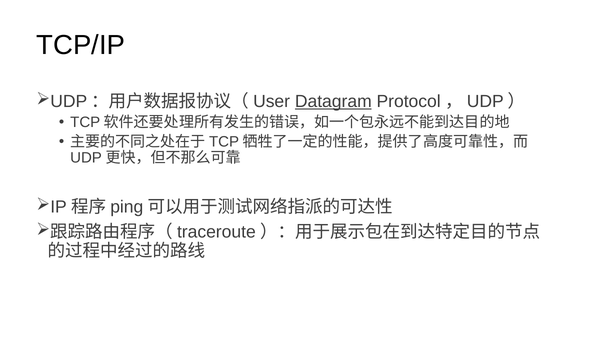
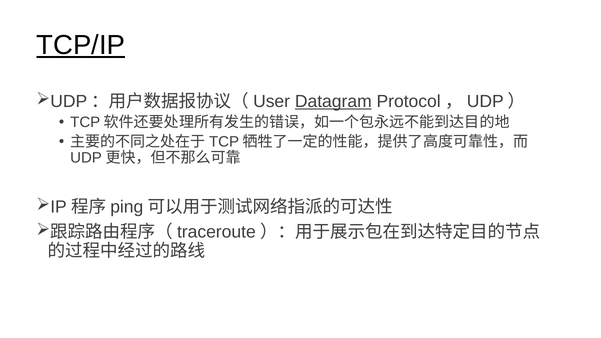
TCP/IP underline: none -> present
